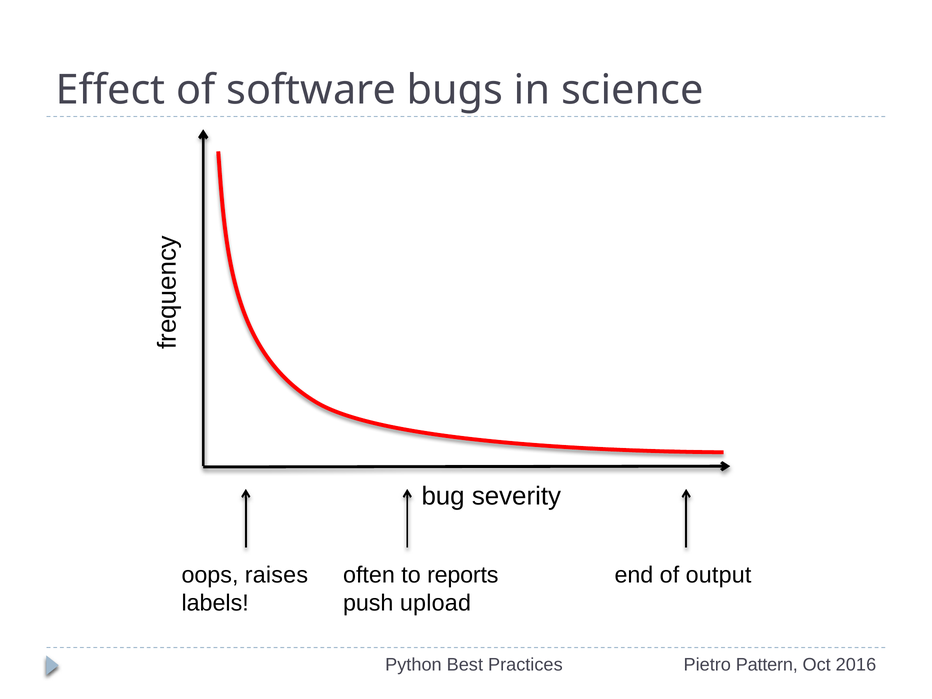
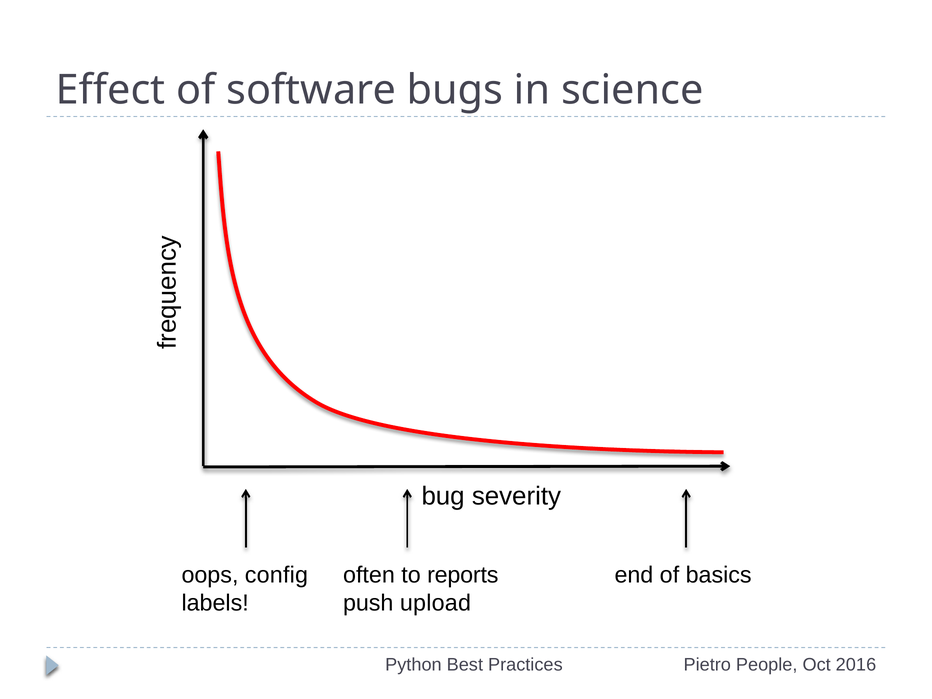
raises: raises -> config
output: output -> basics
Pattern: Pattern -> People
